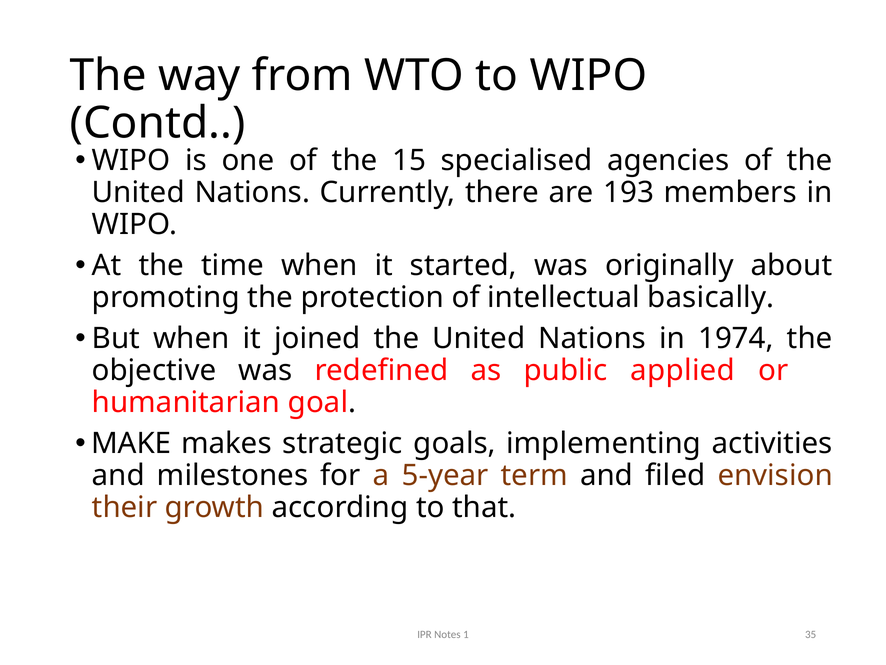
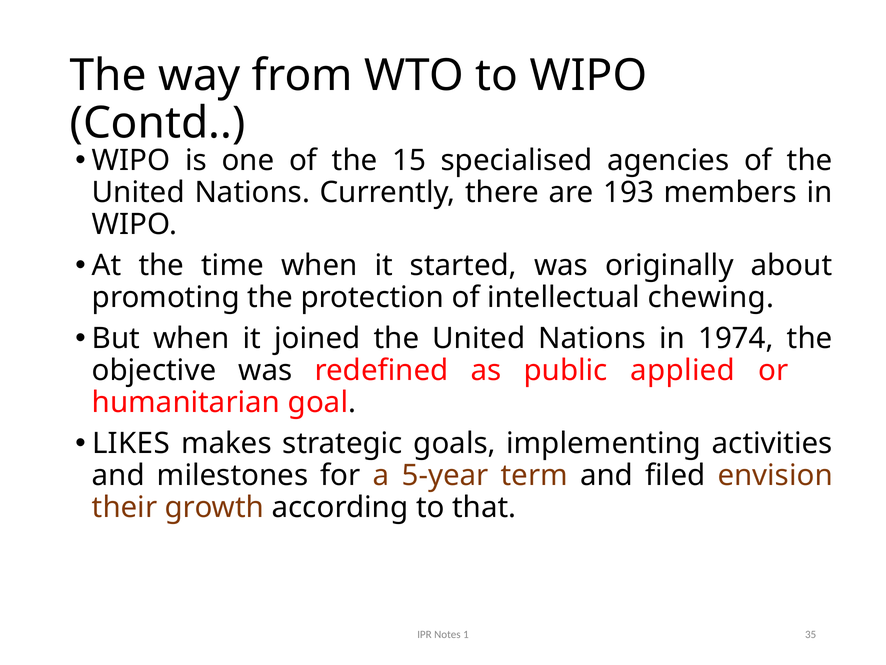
basically: basically -> chewing
MAKE: MAKE -> LIKES
